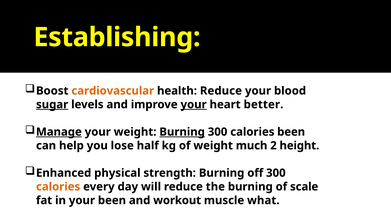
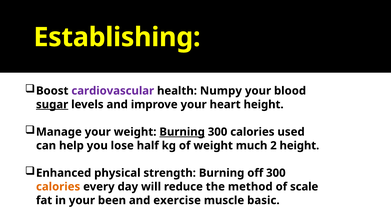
cardiovascular colour: orange -> purple
health Reduce: Reduce -> Numpy
your at (194, 104) underline: present -> none
heart better: better -> height
Manage underline: present -> none
calories been: been -> used
the burning: burning -> method
workout: workout -> exercise
what: what -> basic
